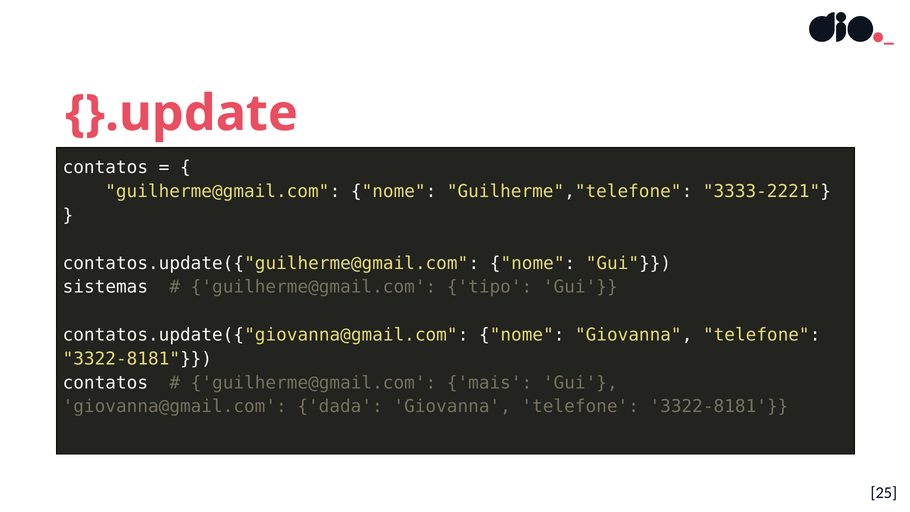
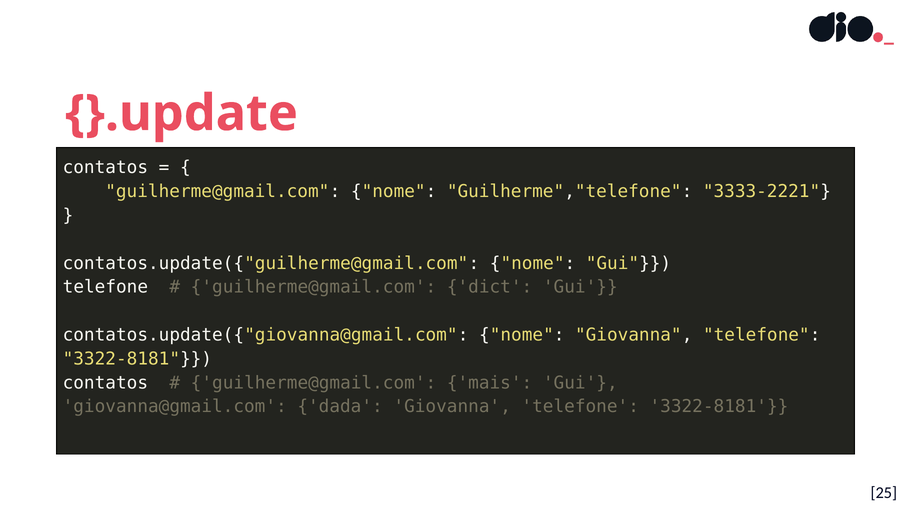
sistemas at (105, 287): sistemas -> telefone
tipo: tipo -> dict
